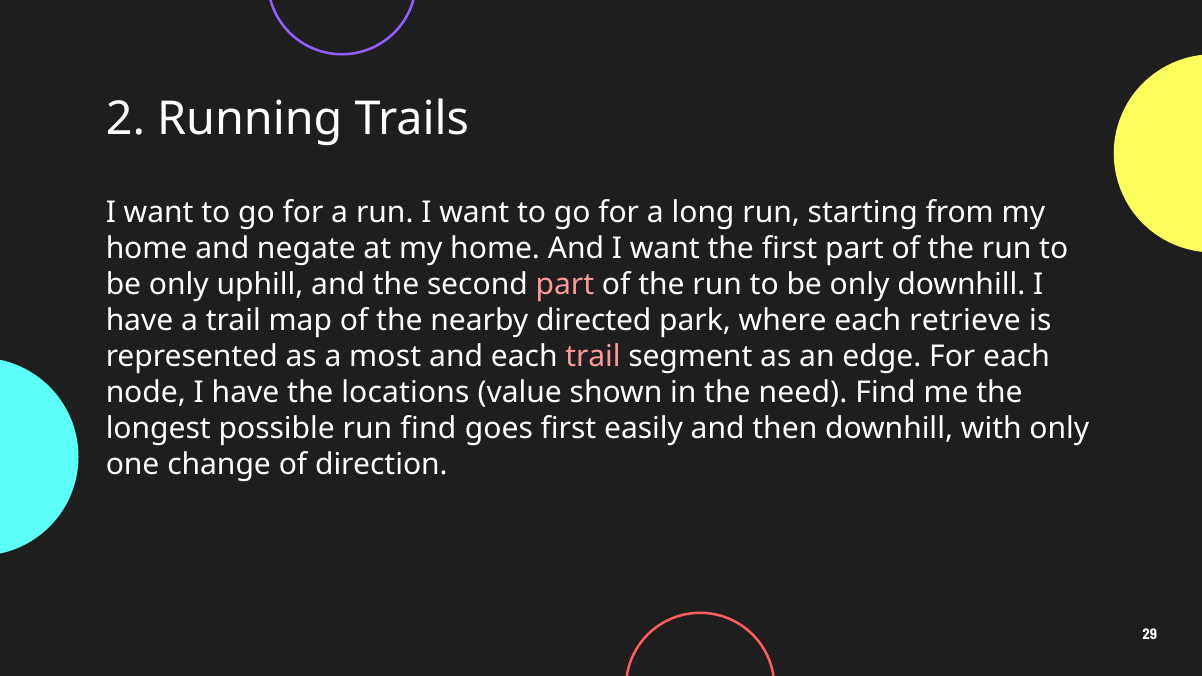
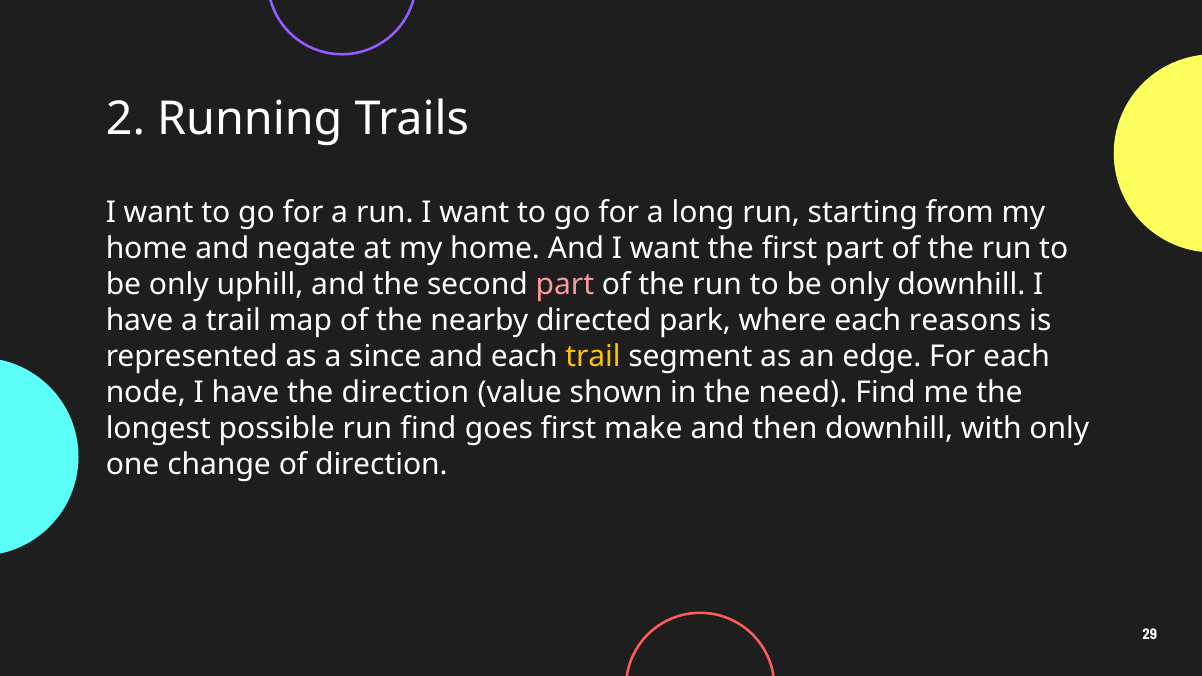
retrieve: retrieve -> reasons
most: most -> since
trail at (593, 356) colour: pink -> yellow
the locations: locations -> direction
easily: easily -> make
